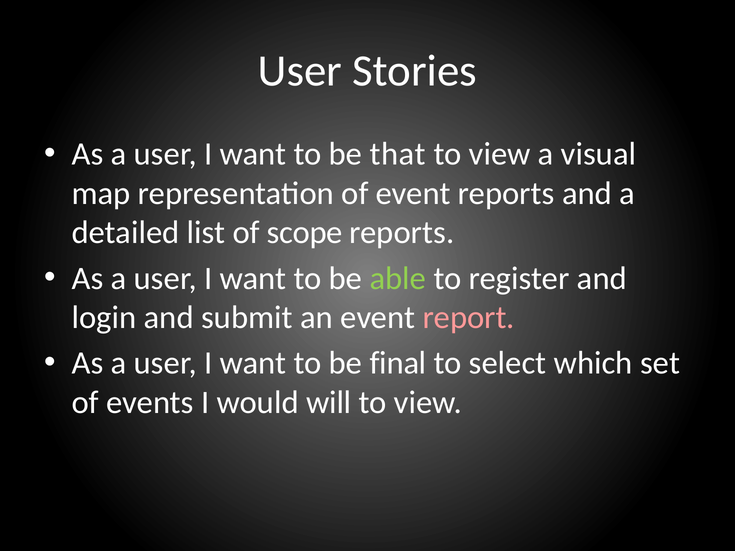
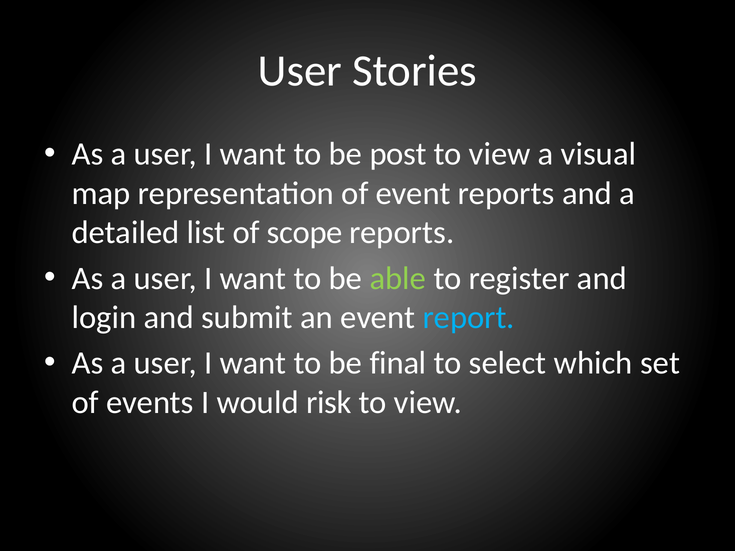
that: that -> post
report colour: pink -> light blue
will: will -> risk
